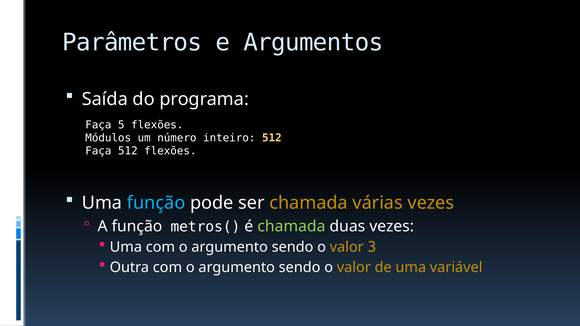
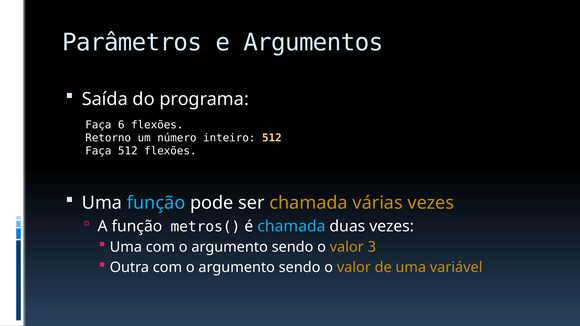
5: 5 -> 6
Módulos: Módulos -> Retorno
chamada at (291, 226) colour: light green -> light blue
